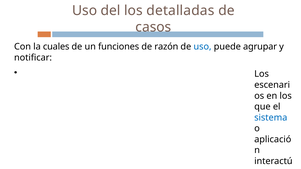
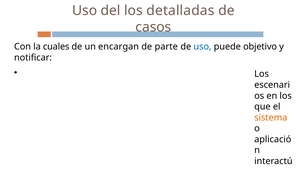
funciones: funciones -> encargan
razón: razón -> parte
puede agrupar: agrupar -> objetivo
sistema at (271, 118) colour: blue -> orange
